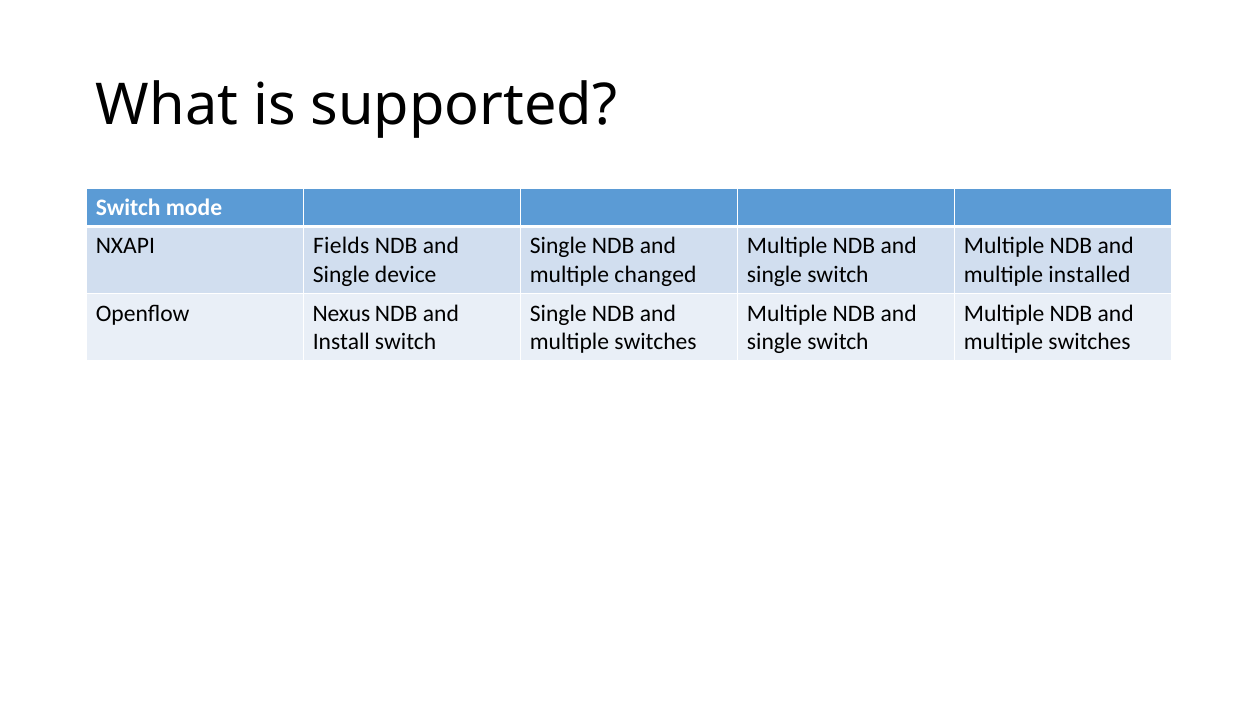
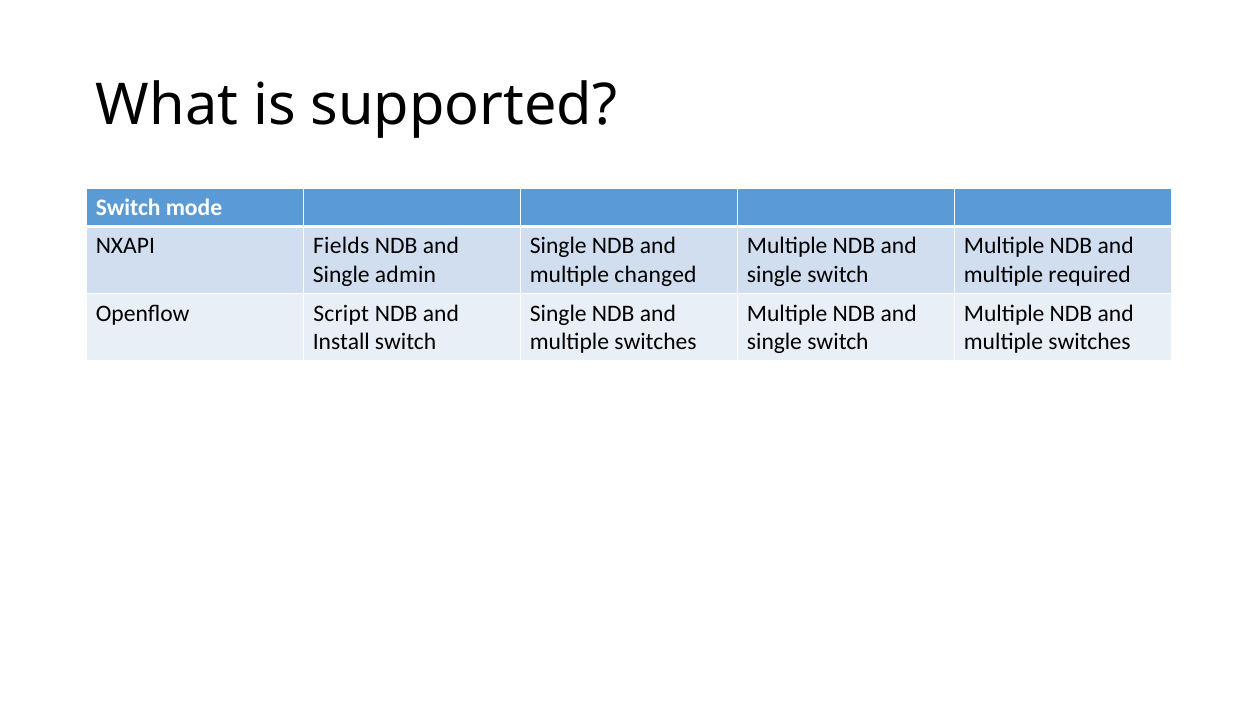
device: device -> admin
installed: installed -> required
Nexus: Nexus -> Script
